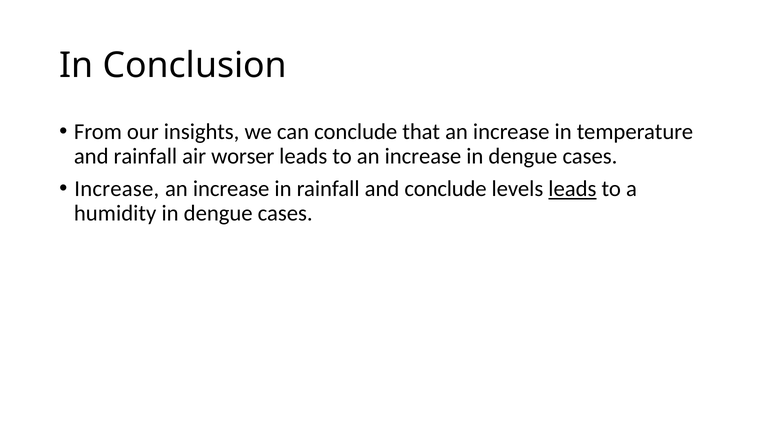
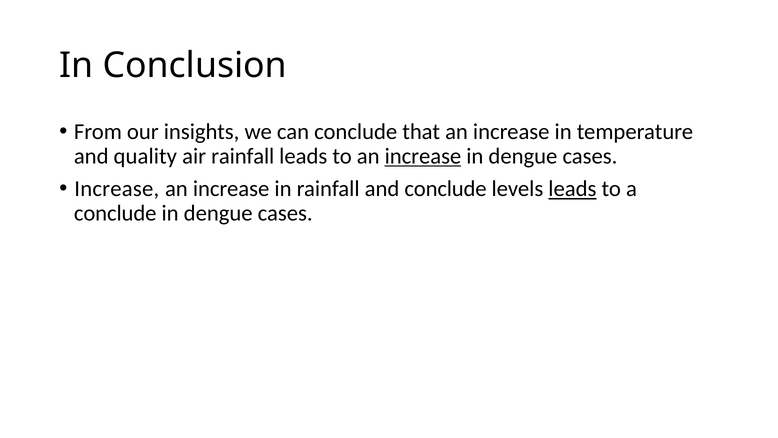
and rainfall: rainfall -> quality
air worser: worser -> rainfall
increase at (423, 156) underline: none -> present
humidity at (115, 213): humidity -> conclude
